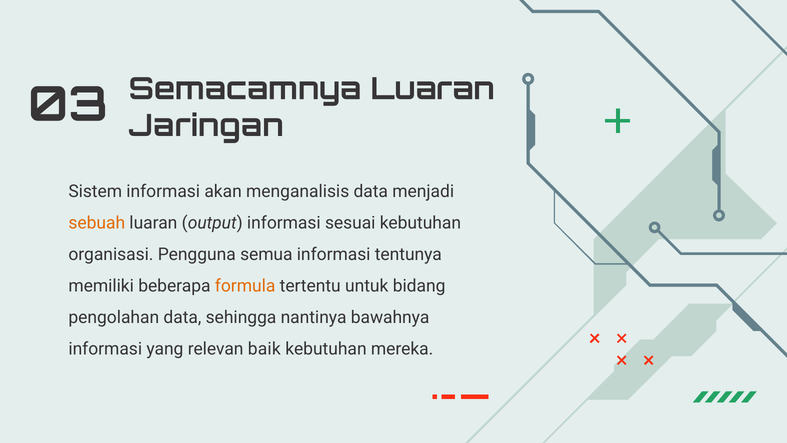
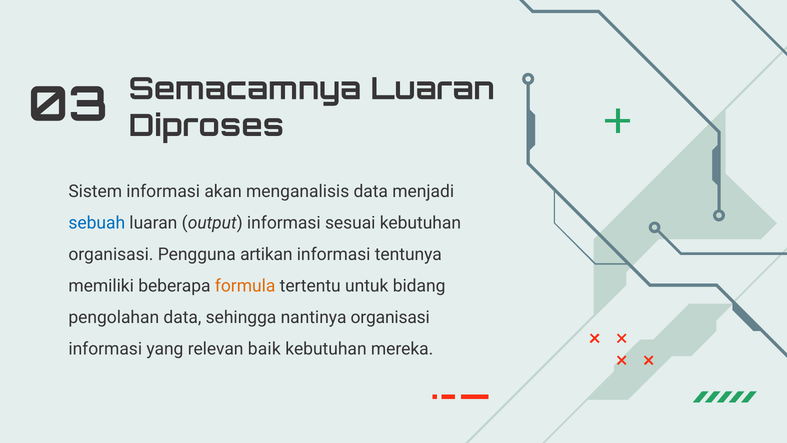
Jaringan: Jaringan -> Diproses
sebuah colour: orange -> blue
semua: semua -> artikan
nantinya bawahnya: bawahnya -> organisasi
